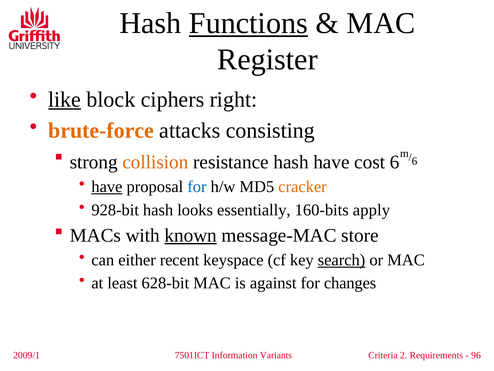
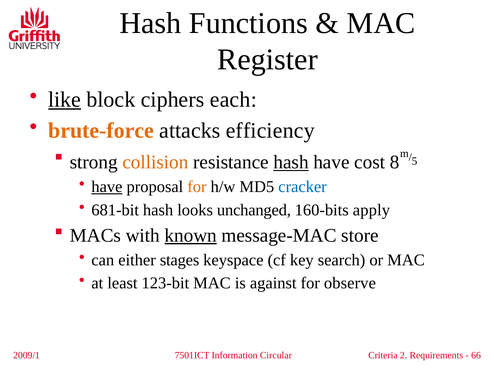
Functions underline: present -> none
right: right -> each
consisting: consisting -> efficiency
hash at (291, 162) underline: none -> present
cost 6: 6 -> 8
6 at (415, 161): 6 -> 5
for at (197, 187) colour: blue -> orange
cracker colour: orange -> blue
928-bit: 928-bit -> 681-bit
essentially: essentially -> unchanged
recent: recent -> stages
search underline: present -> none
628-bit: 628-bit -> 123-bit
changes: changes -> observe
Variants: Variants -> Circular
96: 96 -> 66
